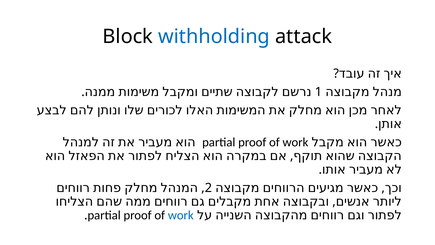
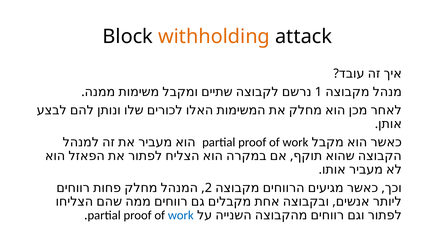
withholding colour: blue -> orange
